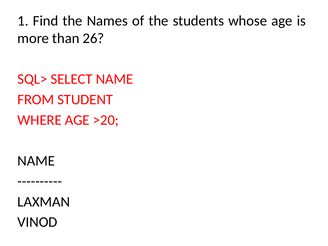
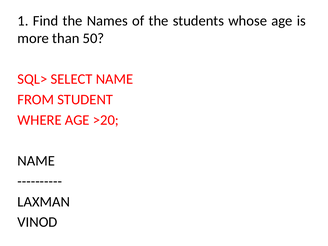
26: 26 -> 50
